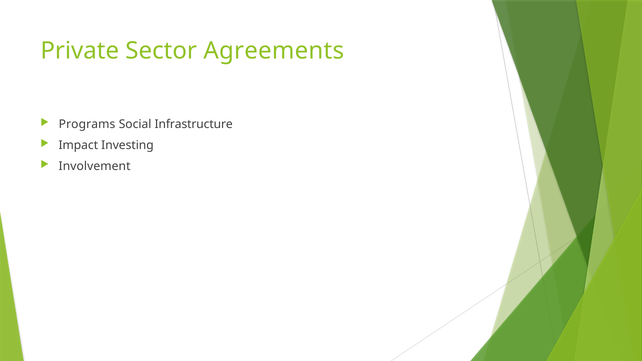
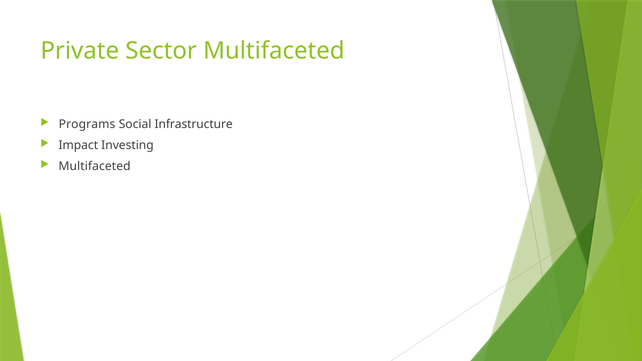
Sector Agreements: Agreements -> Multifaceted
Involvement at (95, 167): Involvement -> Multifaceted
